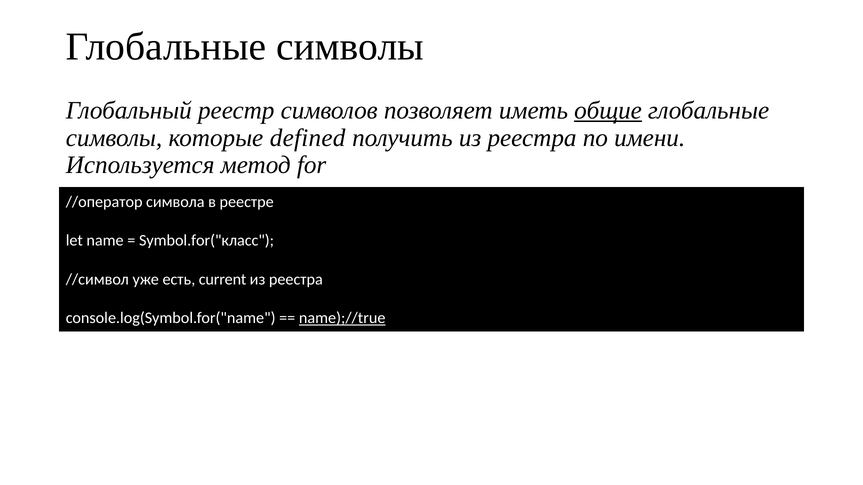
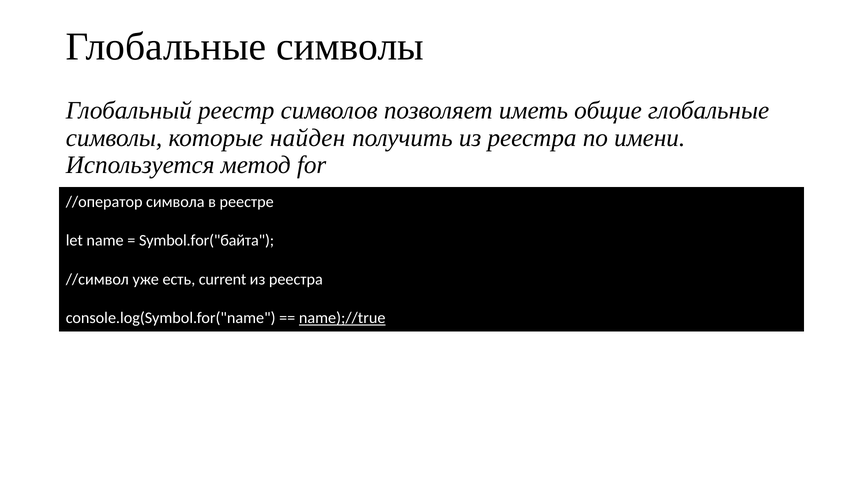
общие underline: present -> none
defined: defined -> найден
Symbol.for("класс: Symbol.for("класс -> Symbol.for("байта
